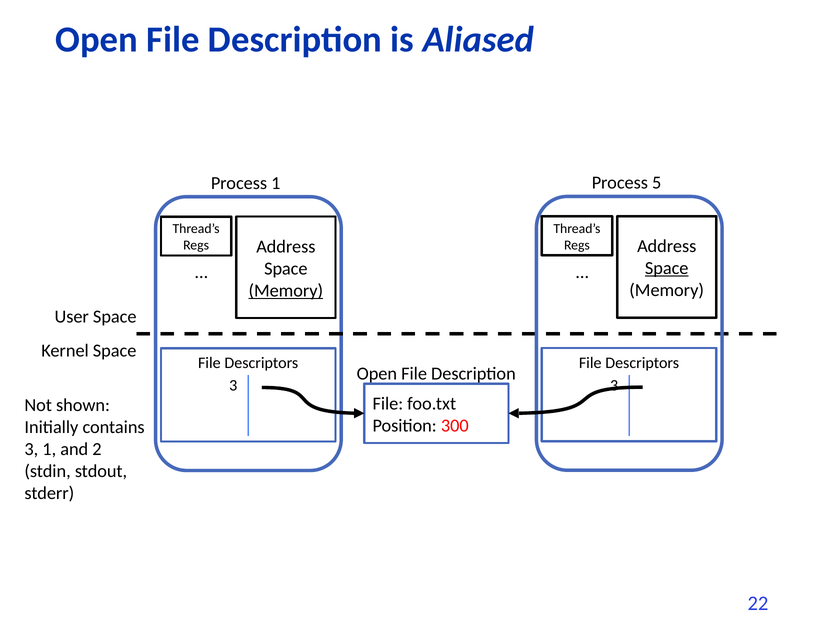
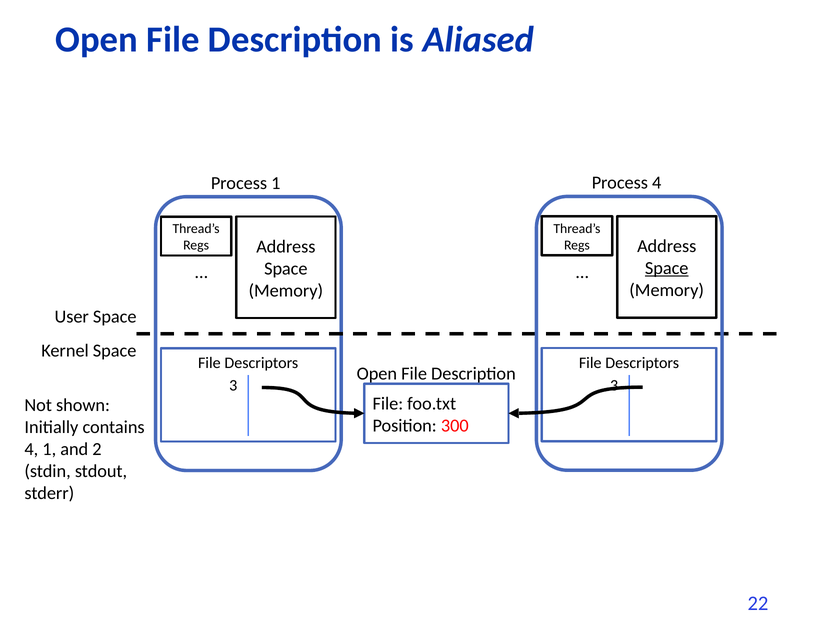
Process 5: 5 -> 4
Memory at (286, 290) underline: present -> none
3 at (31, 449): 3 -> 4
